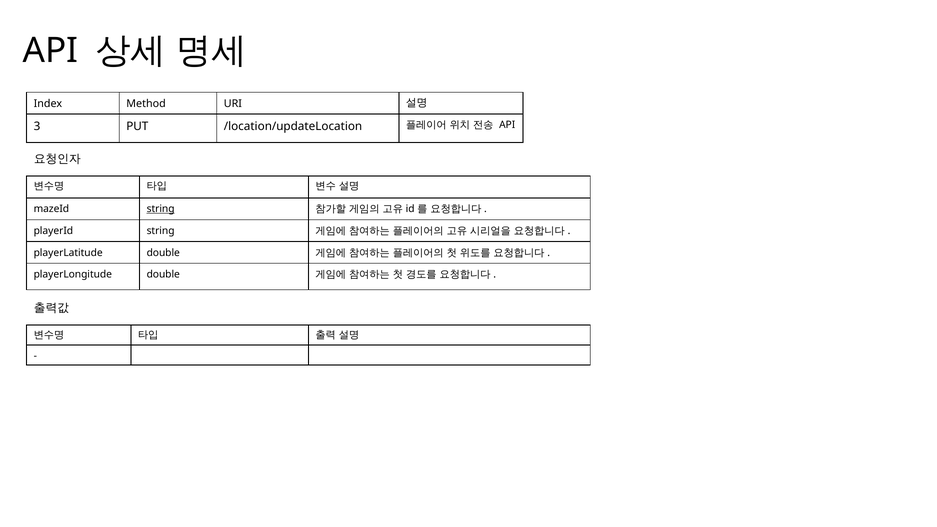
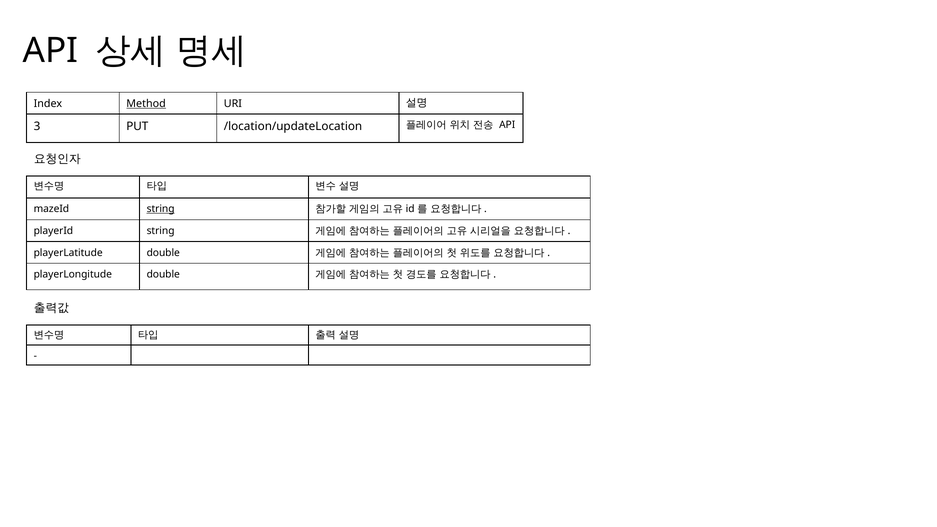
Method underline: none -> present
